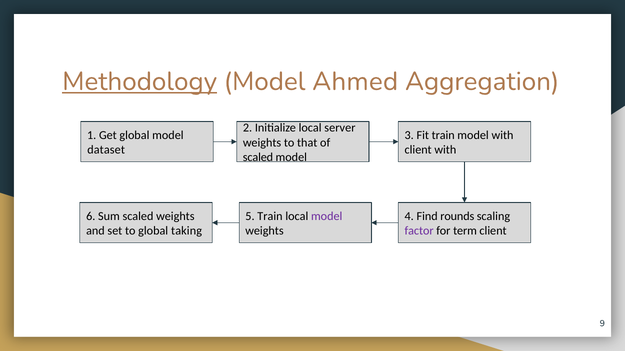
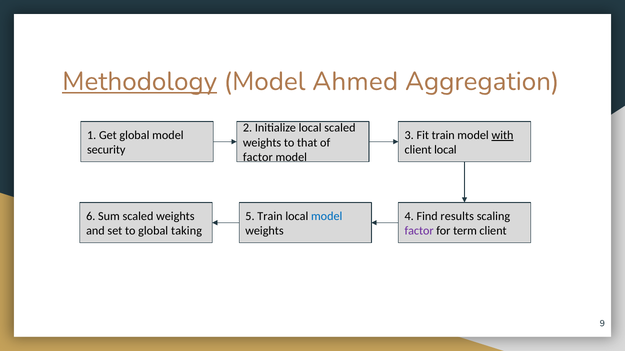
local server: server -> scaled
with at (503, 135) underline: none -> present
dataset: dataset -> security
client with: with -> local
scaled at (258, 157): scaled -> factor
model at (327, 217) colour: purple -> blue
rounds: rounds -> results
